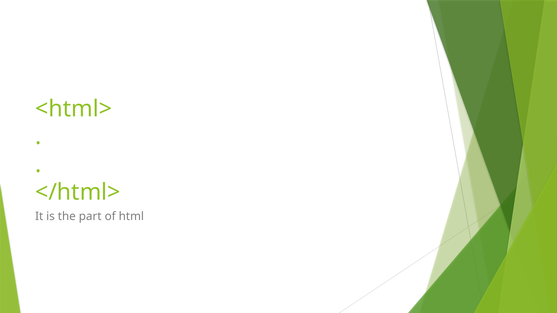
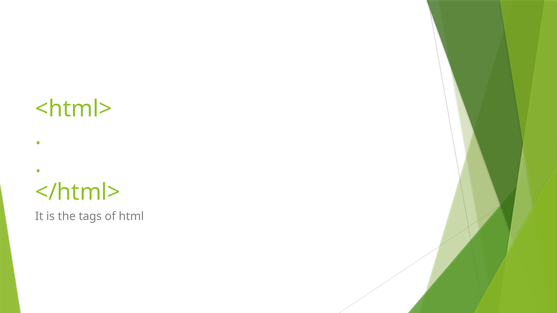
part: part -> tags
